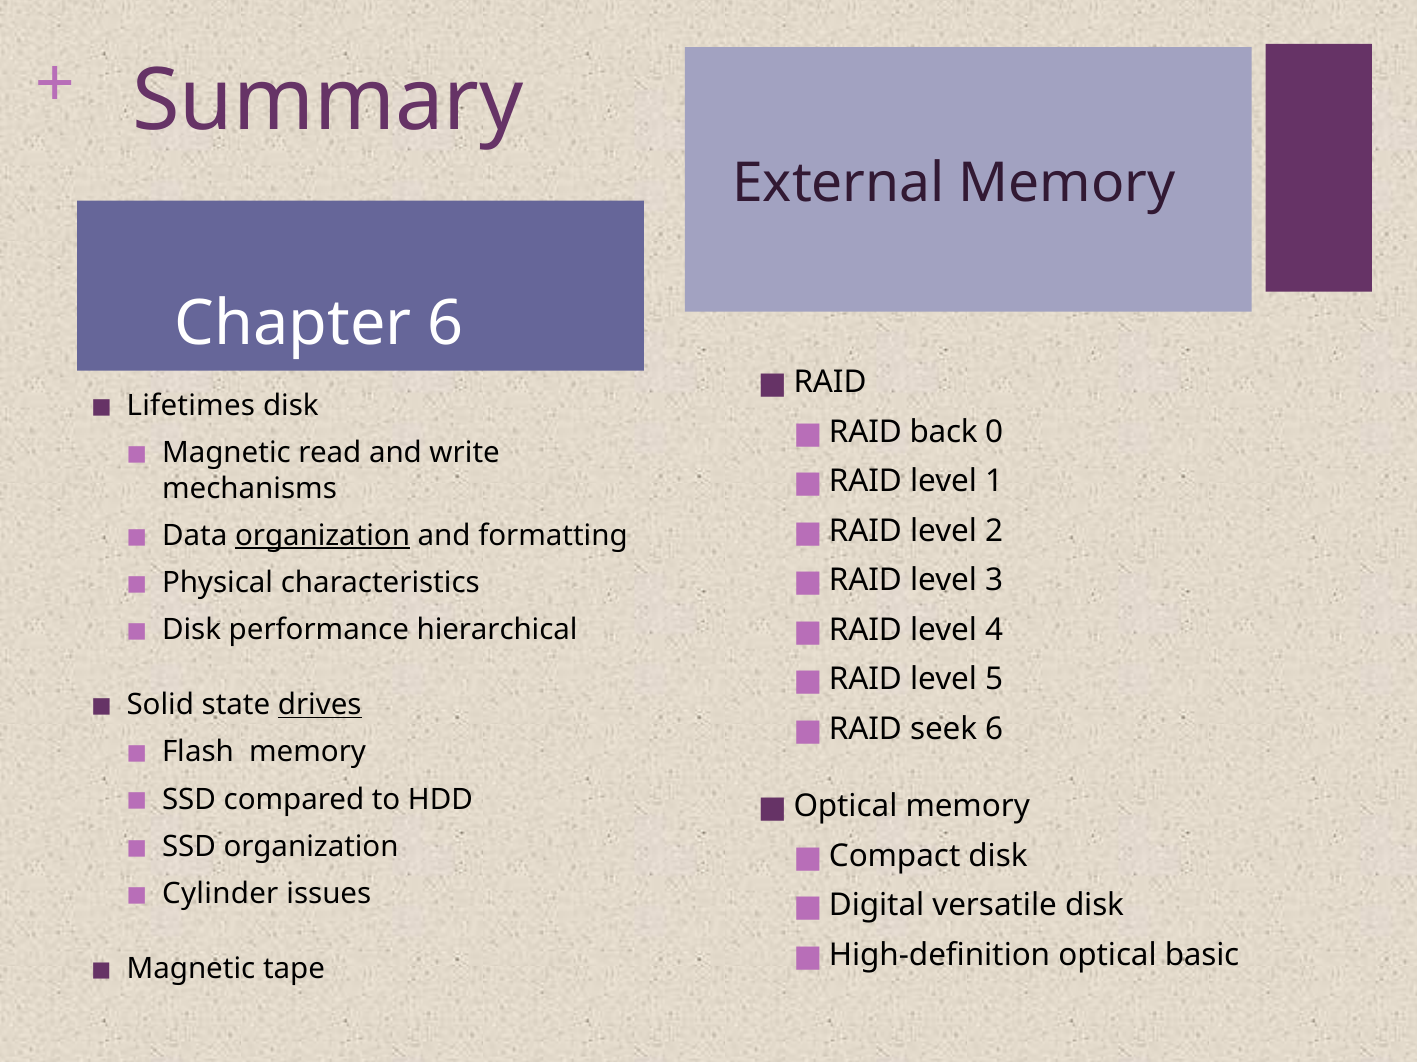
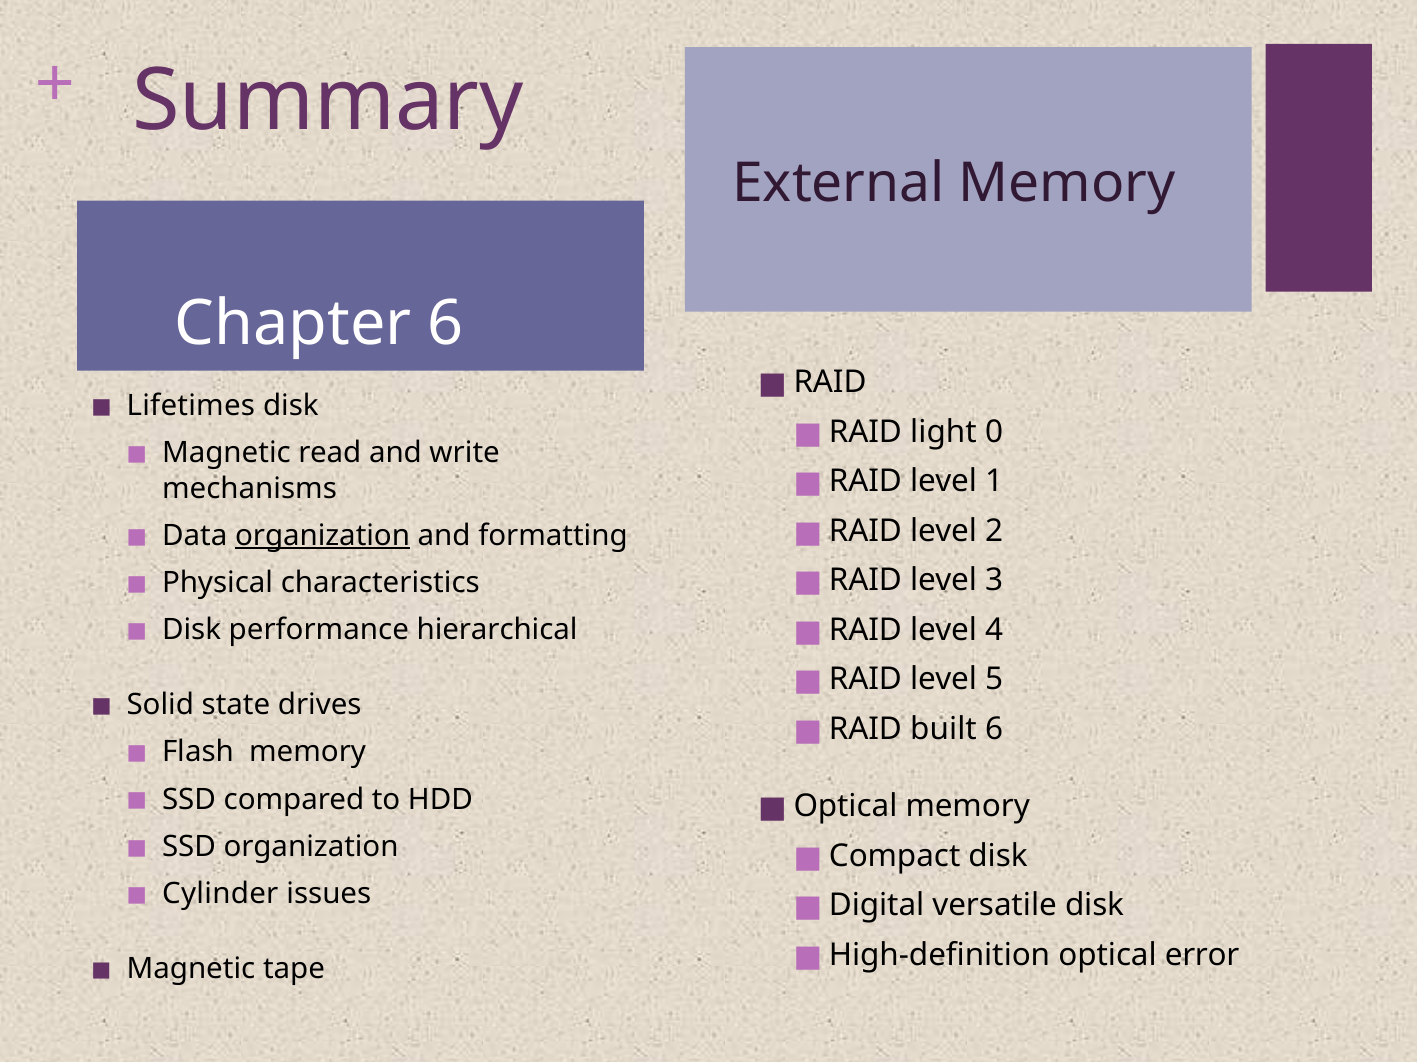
back: back -> light
drives underline: present -> none
seek: seek -> built
basic: basic -> error
